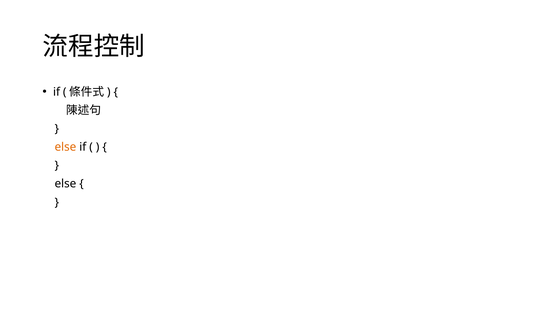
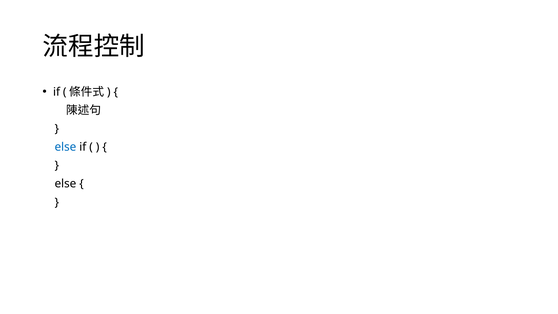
else at (65, 147) colour: orange -> blue
